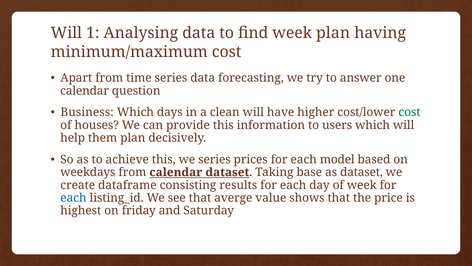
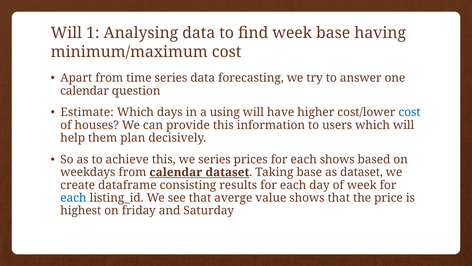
week plan: plan -> base
Business: Business -> Estimate
clean: clean -> using
cost at (409, 112) colour: green -> blue
each model: model -> shows
